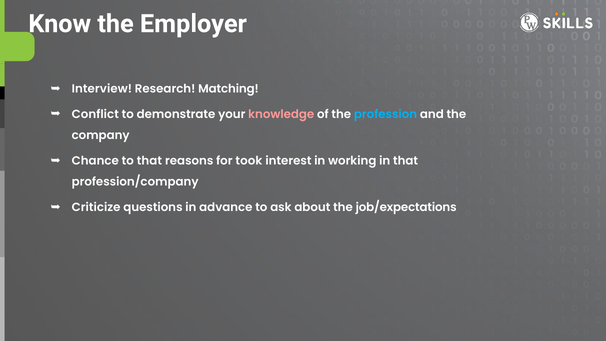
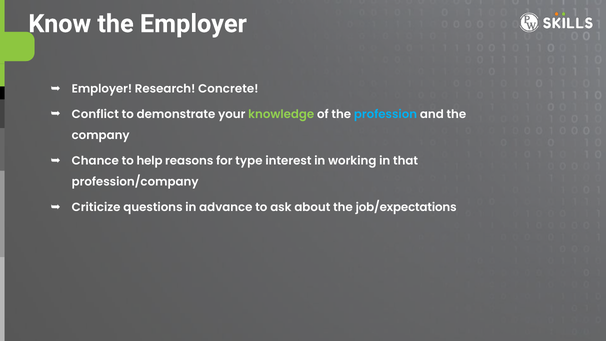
Interview at (102, 89): Interview -> Employer
Matching: Matching -> Concrete
knowledge colour: pink -> light green
to that: that -> help
took: took -> type
